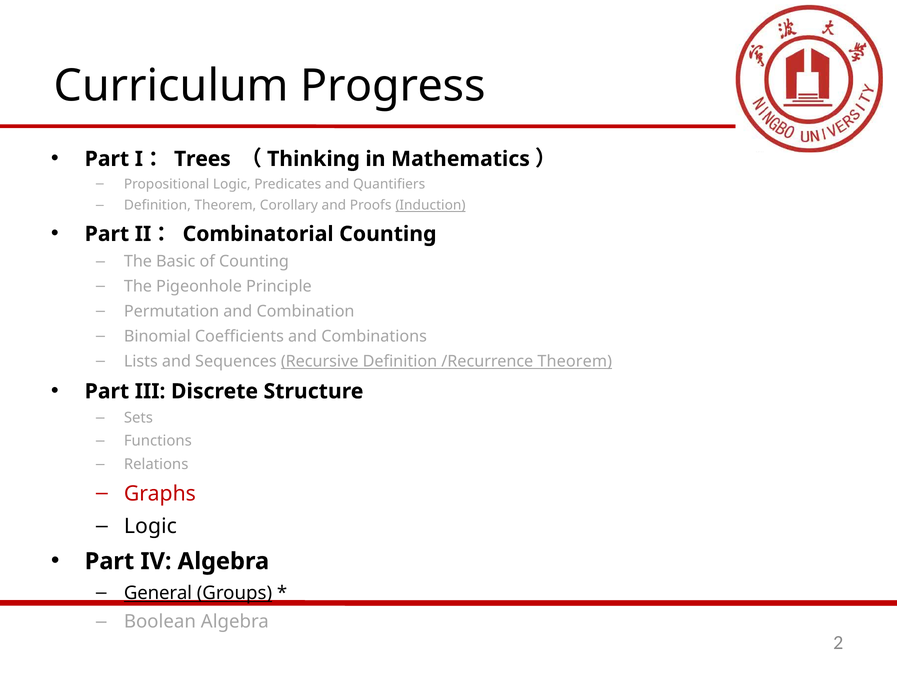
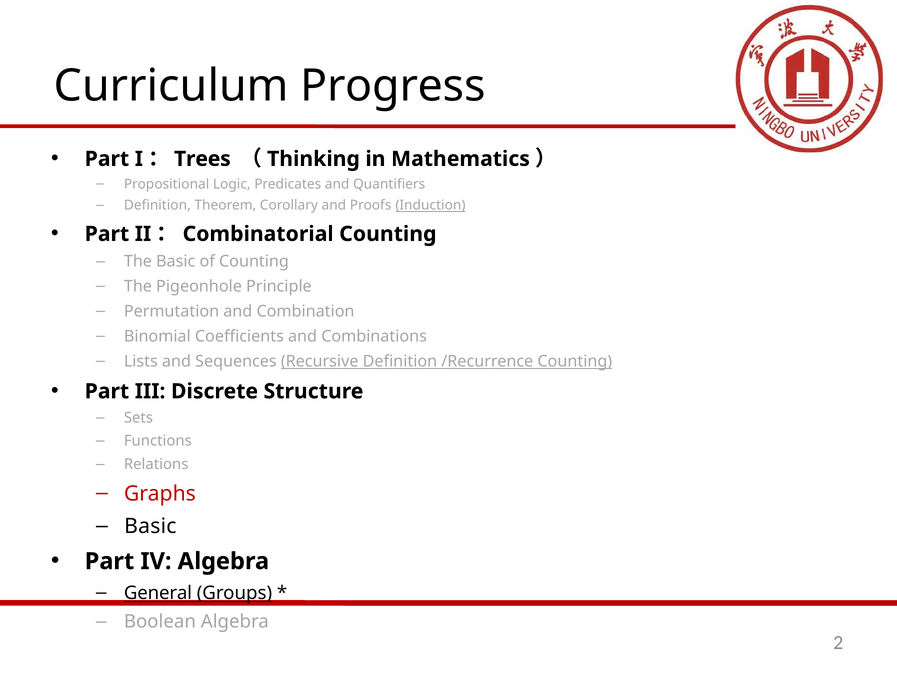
/Recurrence Theorem: Theorem -> Counting
Logic at (150, 526): Logic -> Basic
